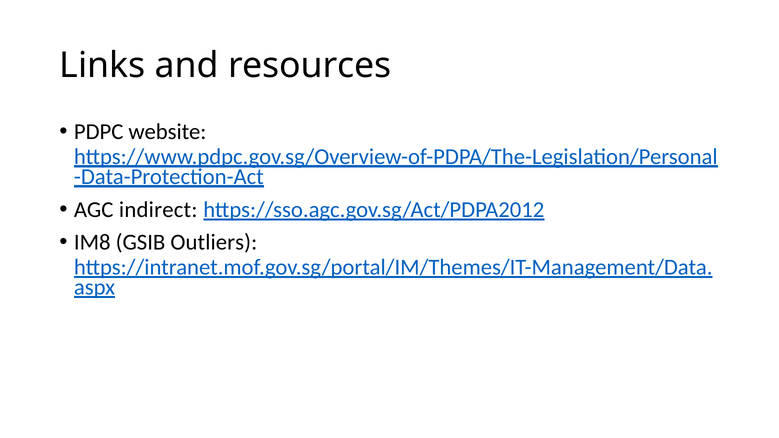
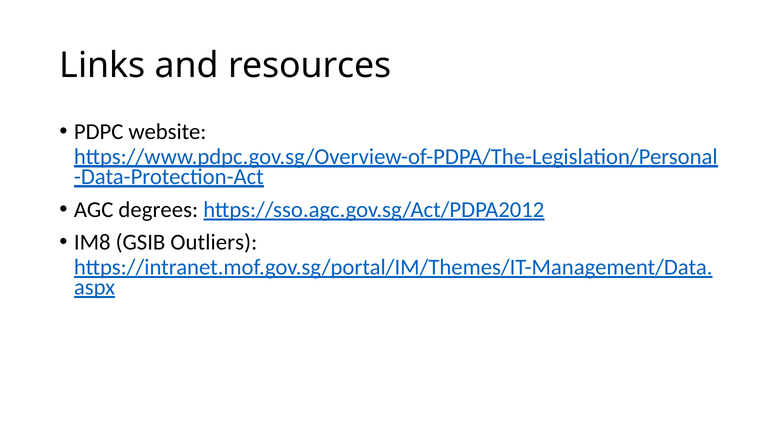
indirect: indirect -> degrees
